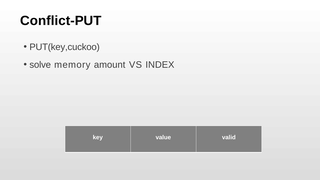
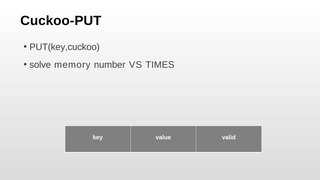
Conflict-PUT: Conflict-PUT -> Cuckoo-PUT
amount: amount -> number
INDEX: INDEX -> TIMES
